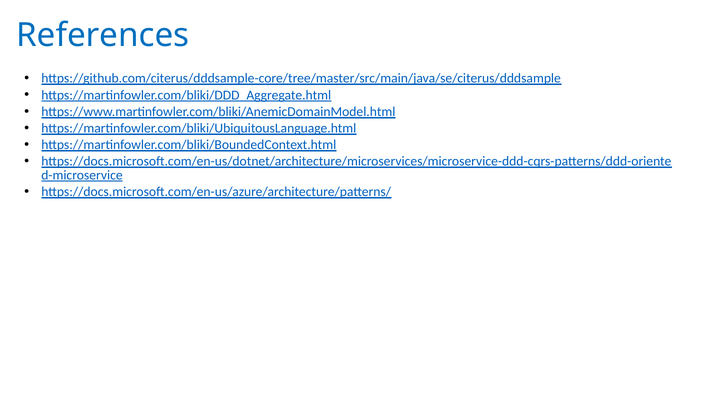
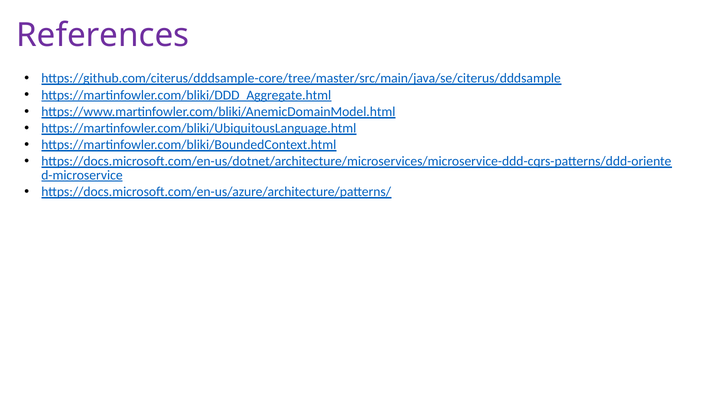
References colour: blue -> purple
